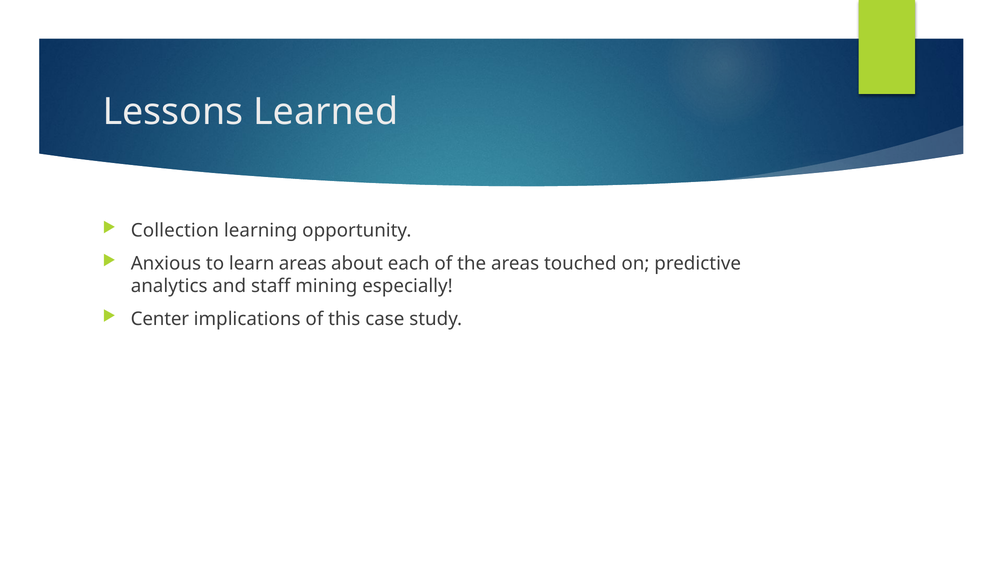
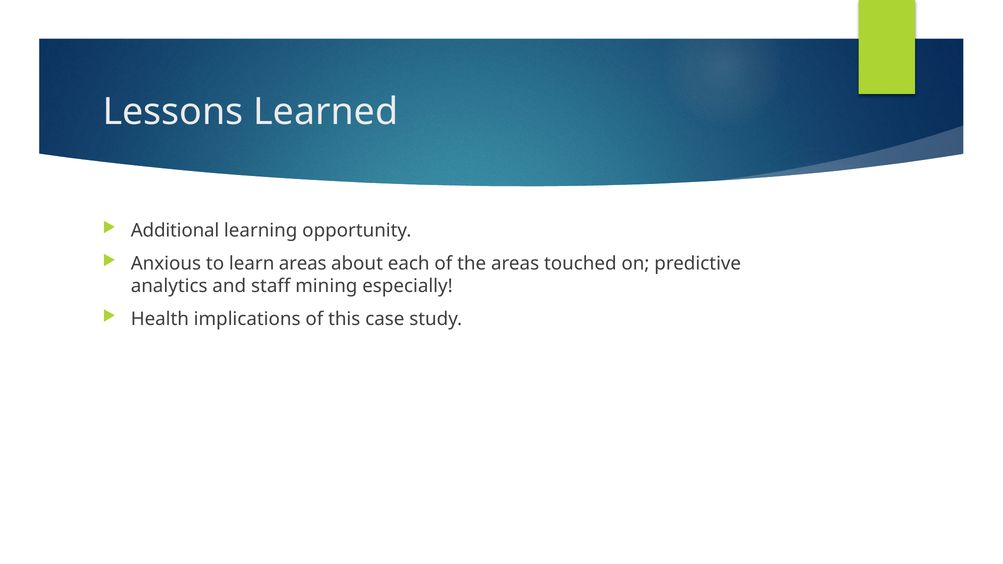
Collection: Collection -> Additional
Center: Center -> Health
